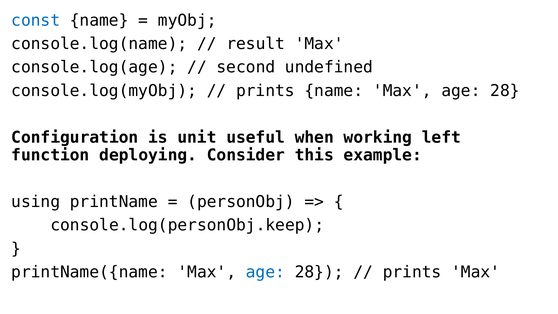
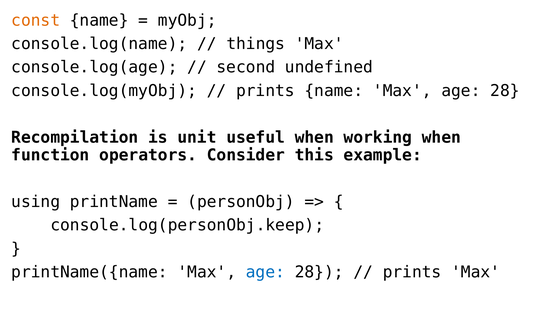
const colour: blue -> orange
result: result -> things
Configuration: Configuration -> Recompilation
working left: left -> when
deploying: deploying -> operators
